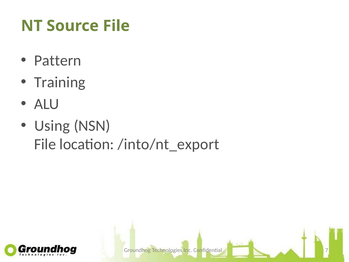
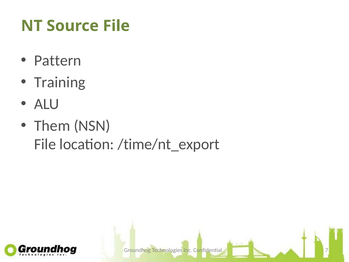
Using: Using -> Them
/into/nt_export: /into/nt_export -> /time/nt_export
